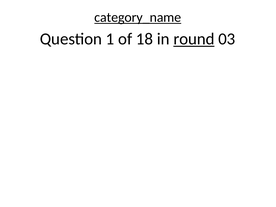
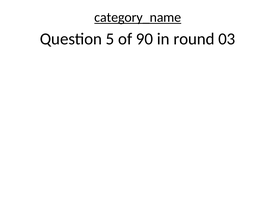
1: 1 -> 5
18: 18 -> 90
round underline: present -> none
